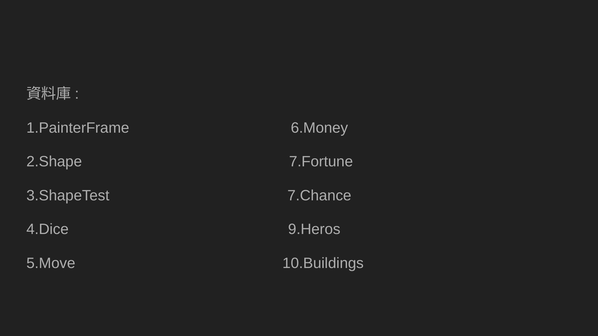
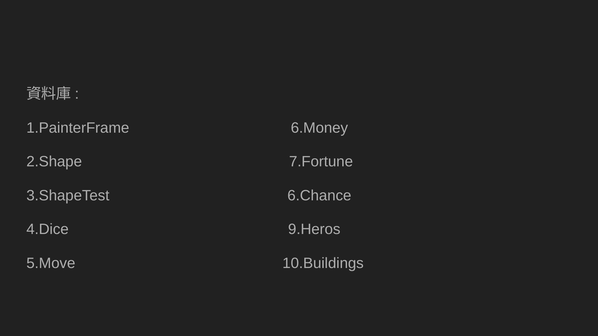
7.Chance: 7.Chance -> 6.Chance
